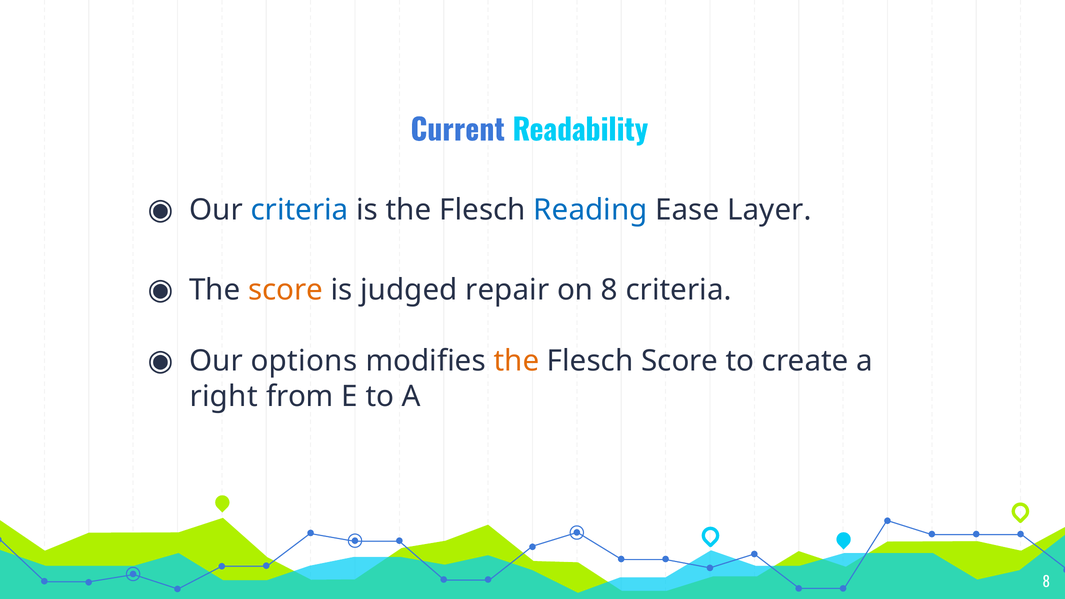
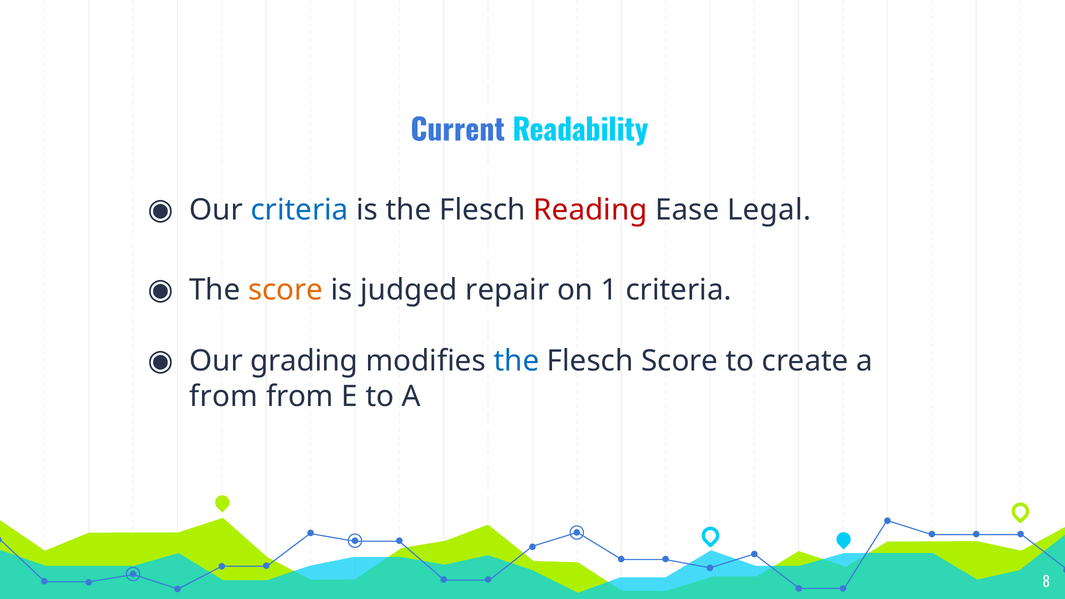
Reading colour: blue -> red
Layer: Layer -> Legal
on 8: 8 -> 1
options: options -> grading
the at (516, 361) colour: orange -> blue
right at (224, 396): right -> from
